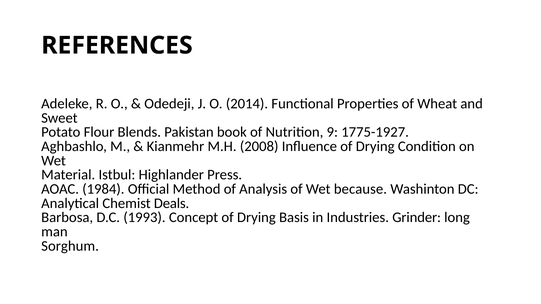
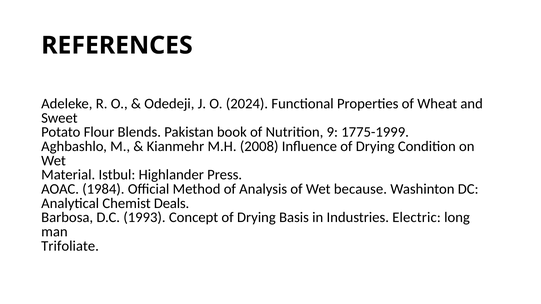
2014: 2014 -> 2024
1775-1927: 1775-1927 -> 1775-1999
Grinder: Grinder -> Electric
Sorghum: Sorghum -> Trifoliate
